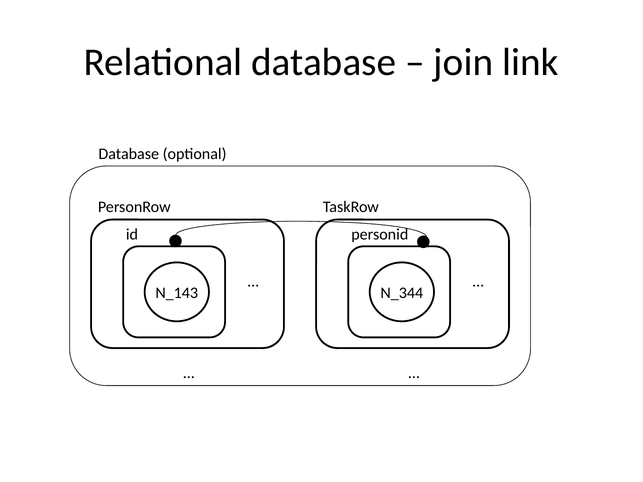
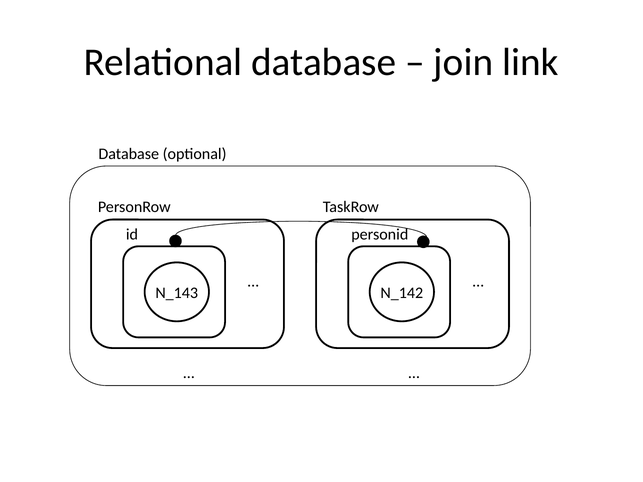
N_344: N_344 -> N_142
